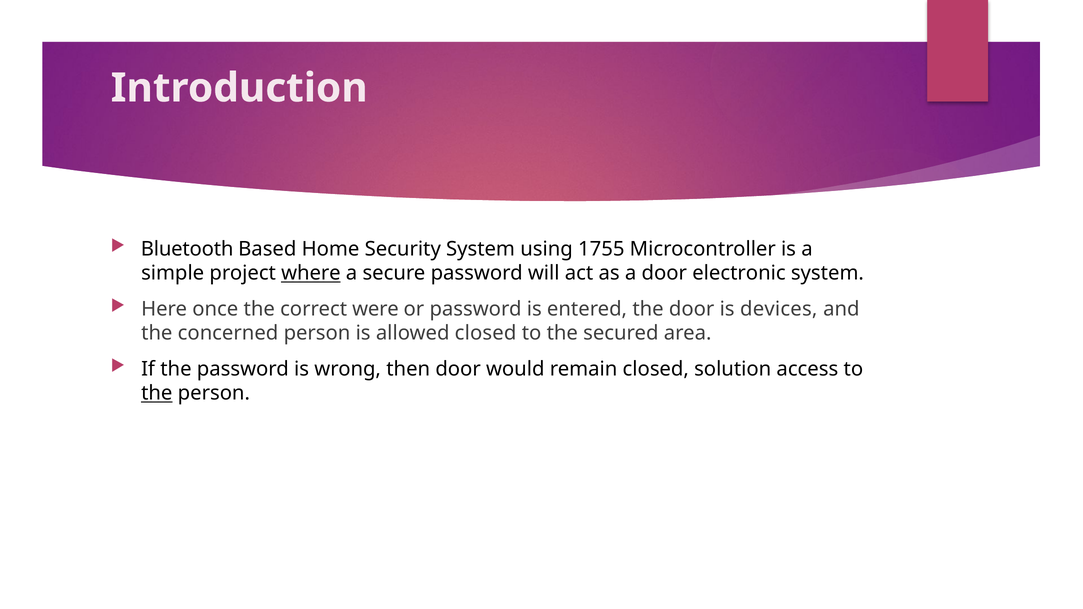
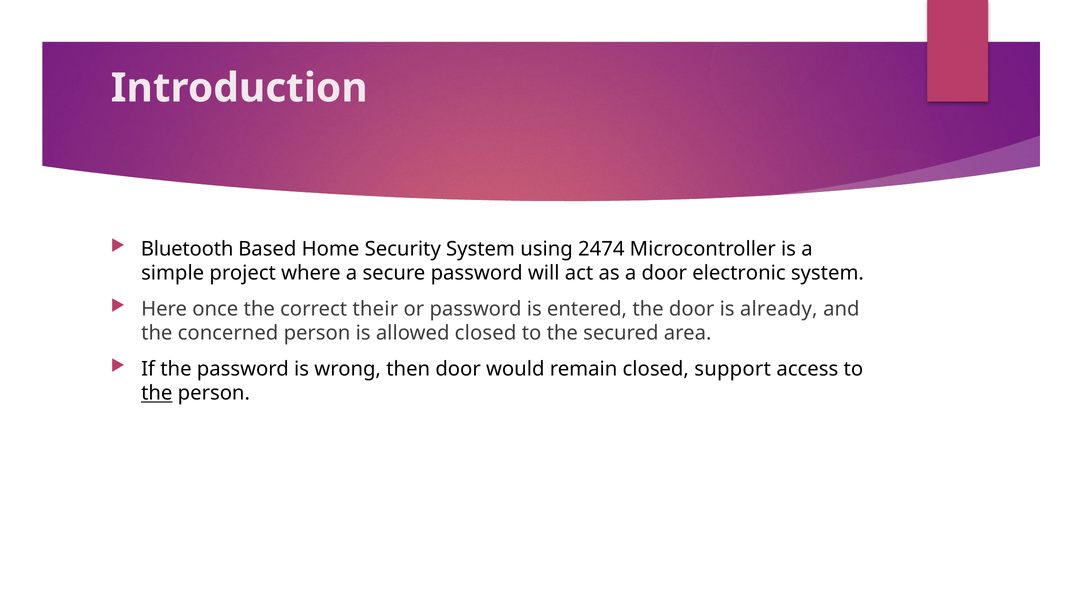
1755: 1755 -> 2474
where underline: present -> none
were: were -> their
devices: devices -> already
solution: solution -> support
